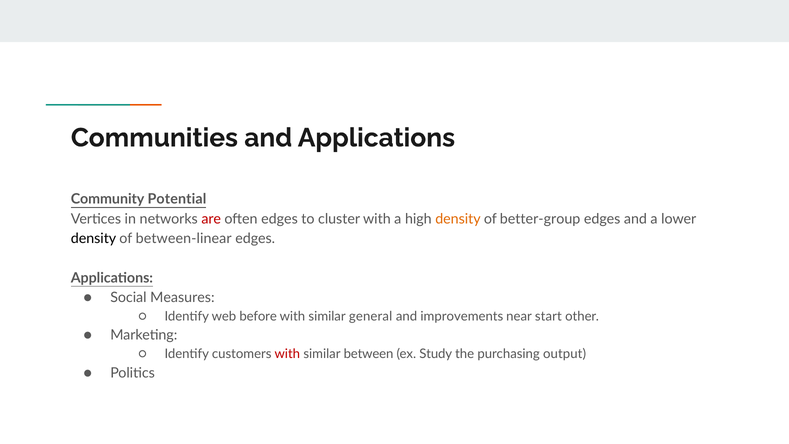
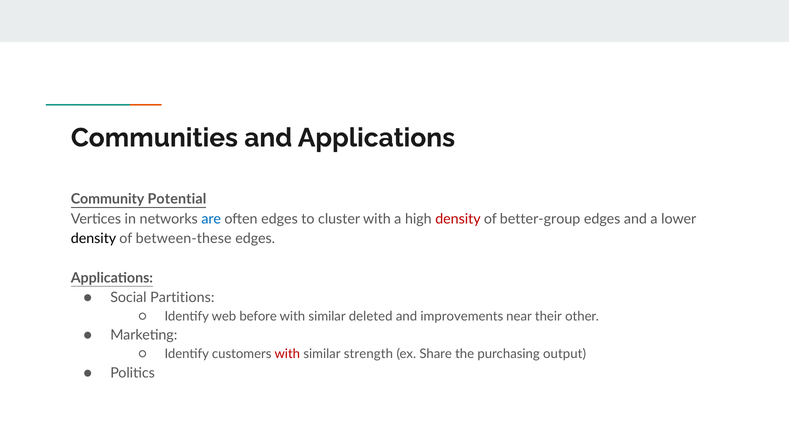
are colour: red -> blue
density at (458, 219) colour: orange -> red
between-linear: between-linear -> between-these
Measures: Measures -> Partitions
general: general -> deleted
start: start -> their
between: between -> strength
Study: Study -> Share
